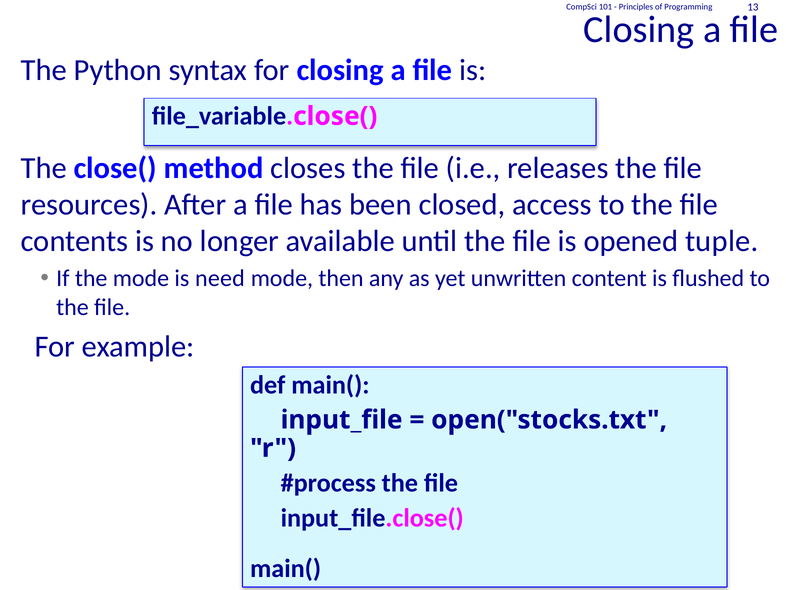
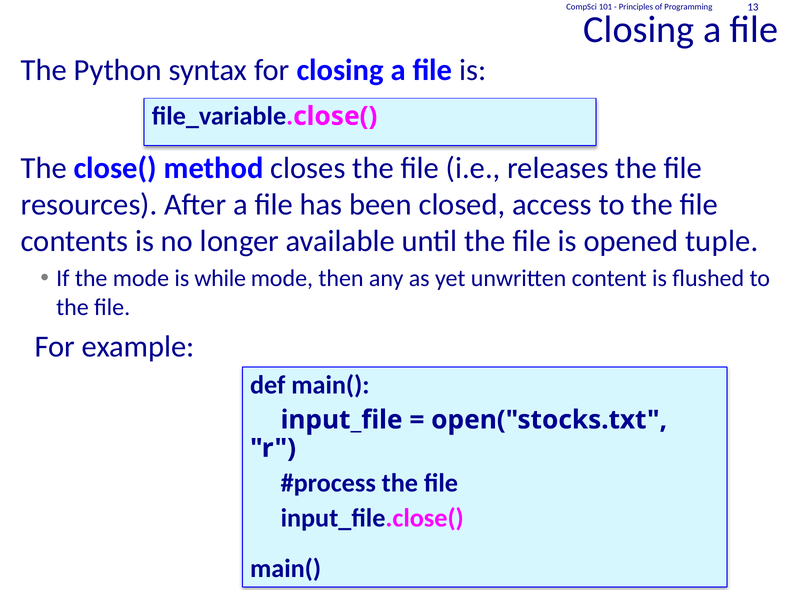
need: need -> while
